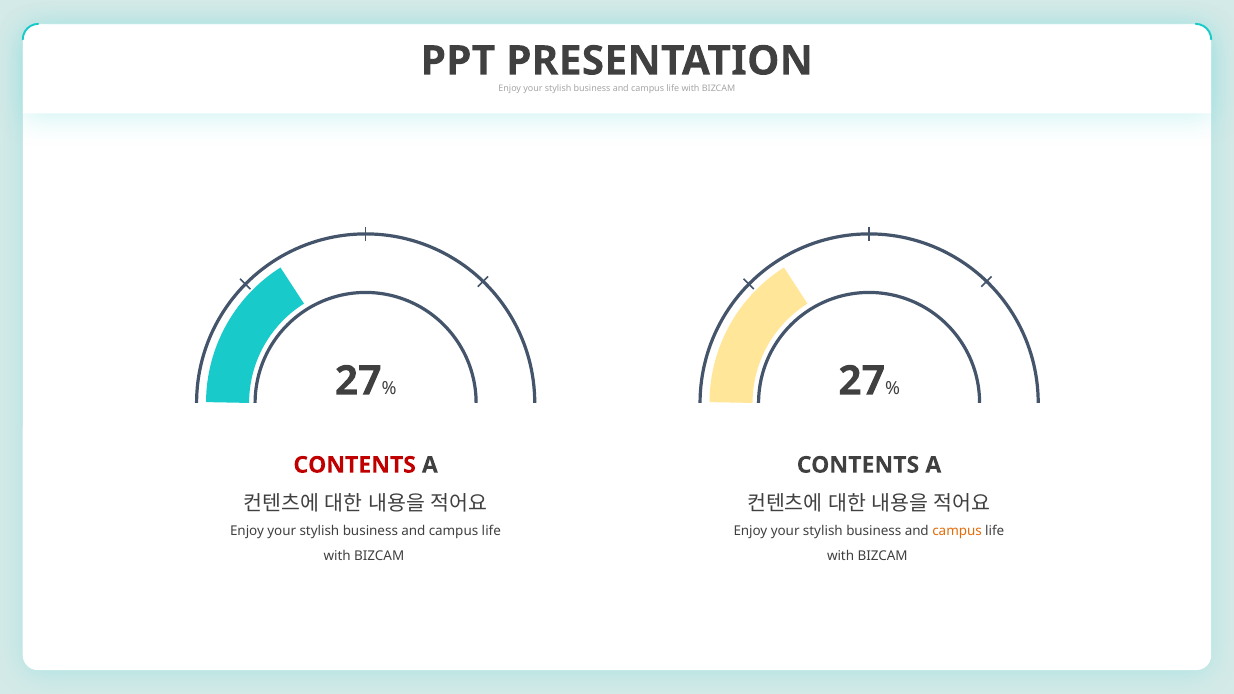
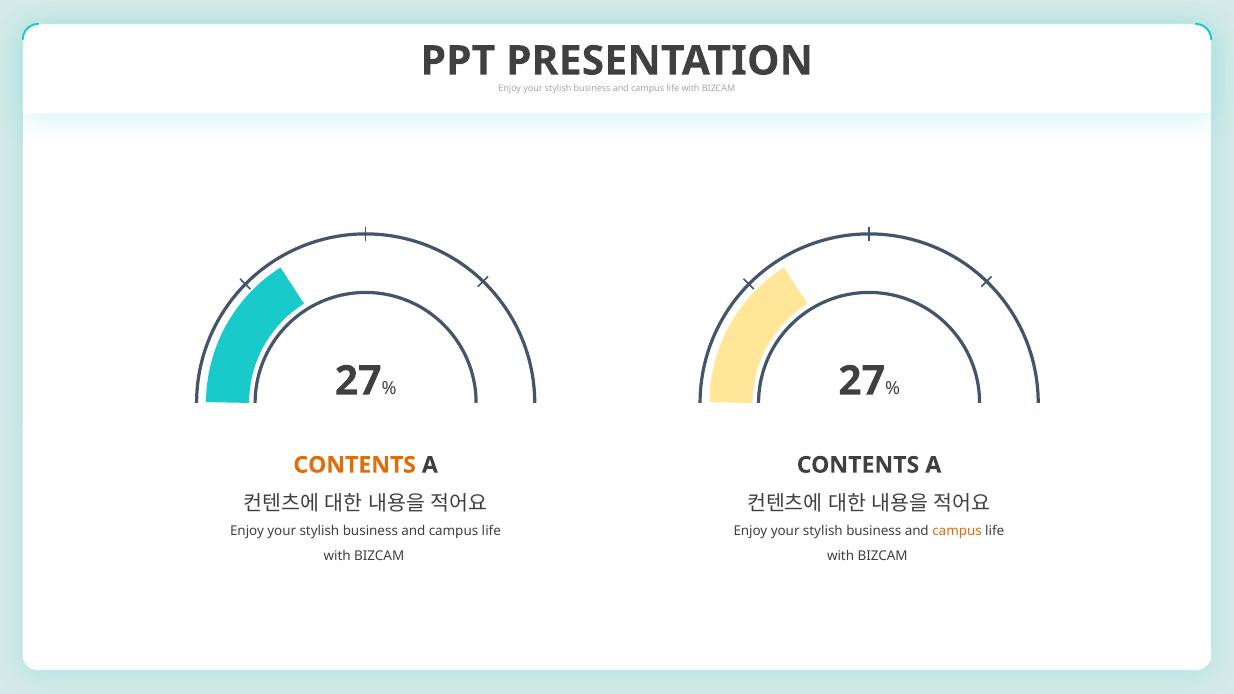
CONTENTS at (355, 465) colour: red -> orange
